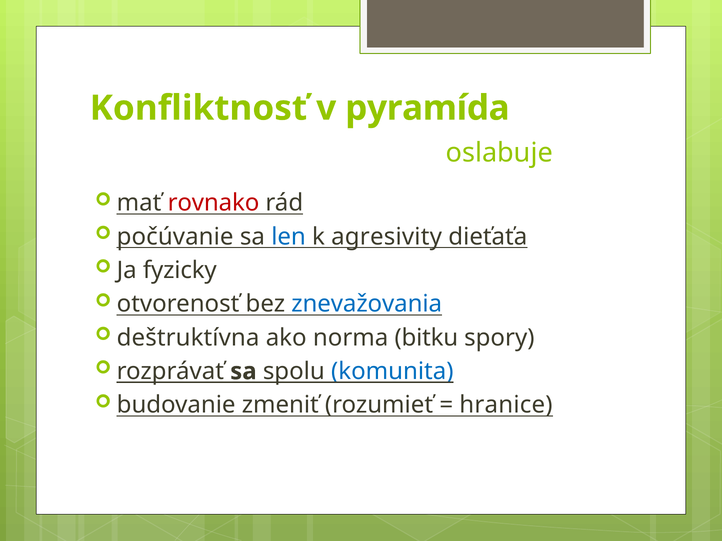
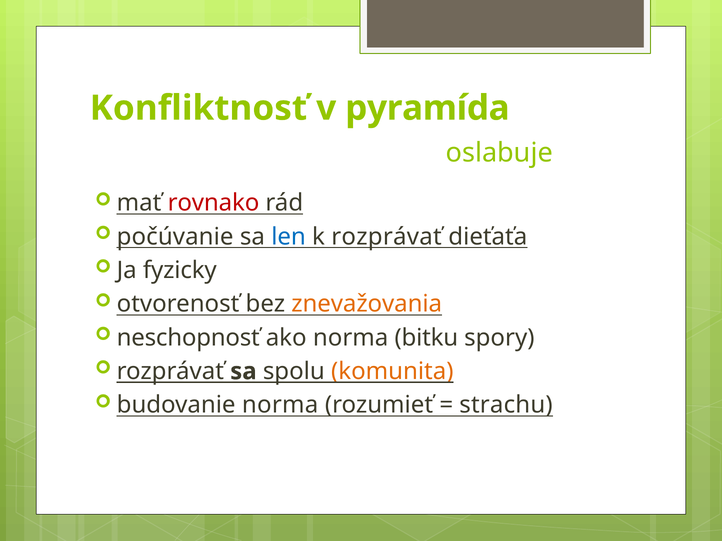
k agresivity: agresivity -> rozprávať
znevažovania colour: blue -> orange
deštruktívna: deštruktívna -> neschopnosť
komunita colour: blue -> orange
budovanie zmeniť: zmeniť -> norma
hranice: hranice -> strachu
